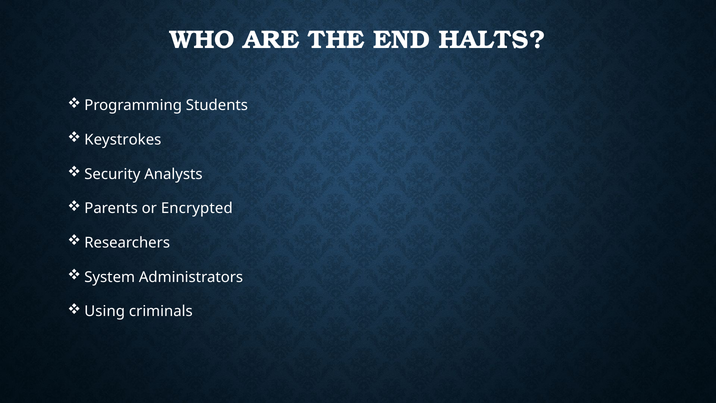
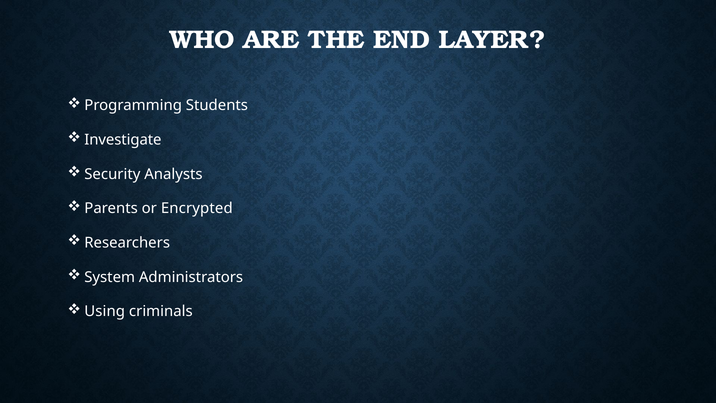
HALTS: HALTS -> LAYER
Keystrokes: Keystrokes -> Investigate
